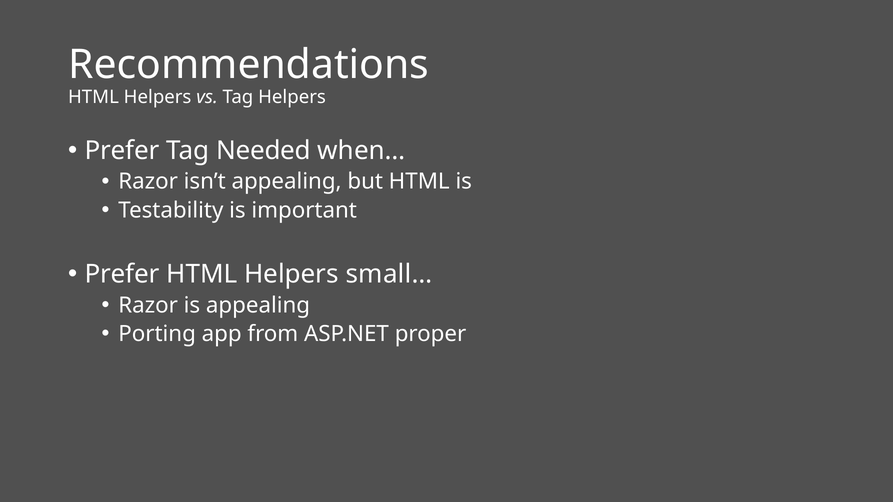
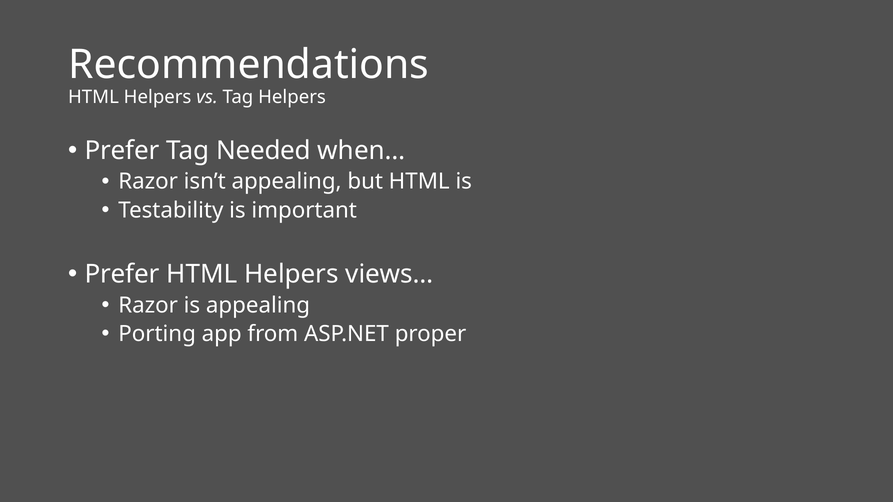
small…: small… -> views…
